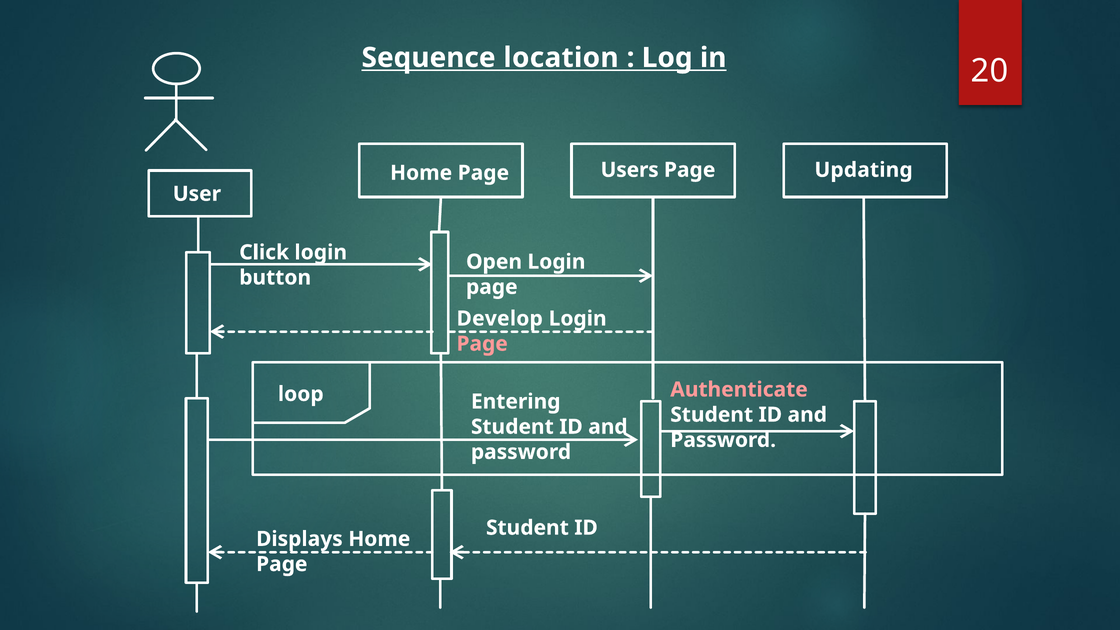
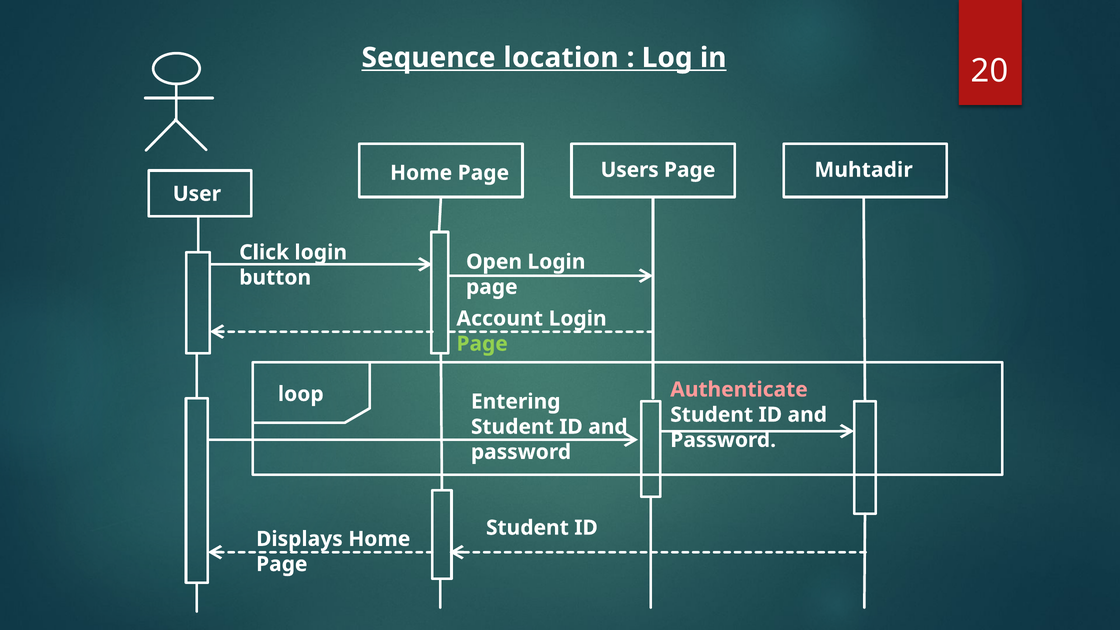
Updating: Updating -> Muhtadir
Develop: Develop -> Account
Page at (482, 344) colour: pink -> light green
